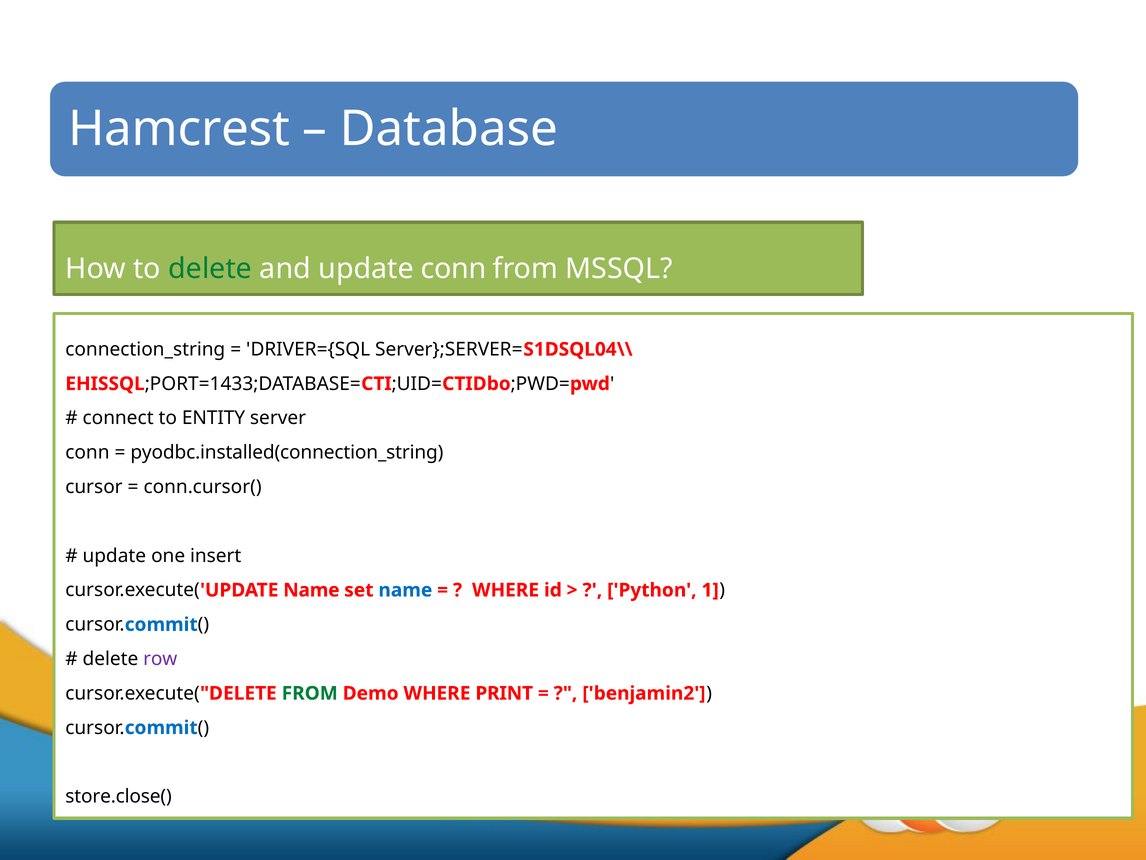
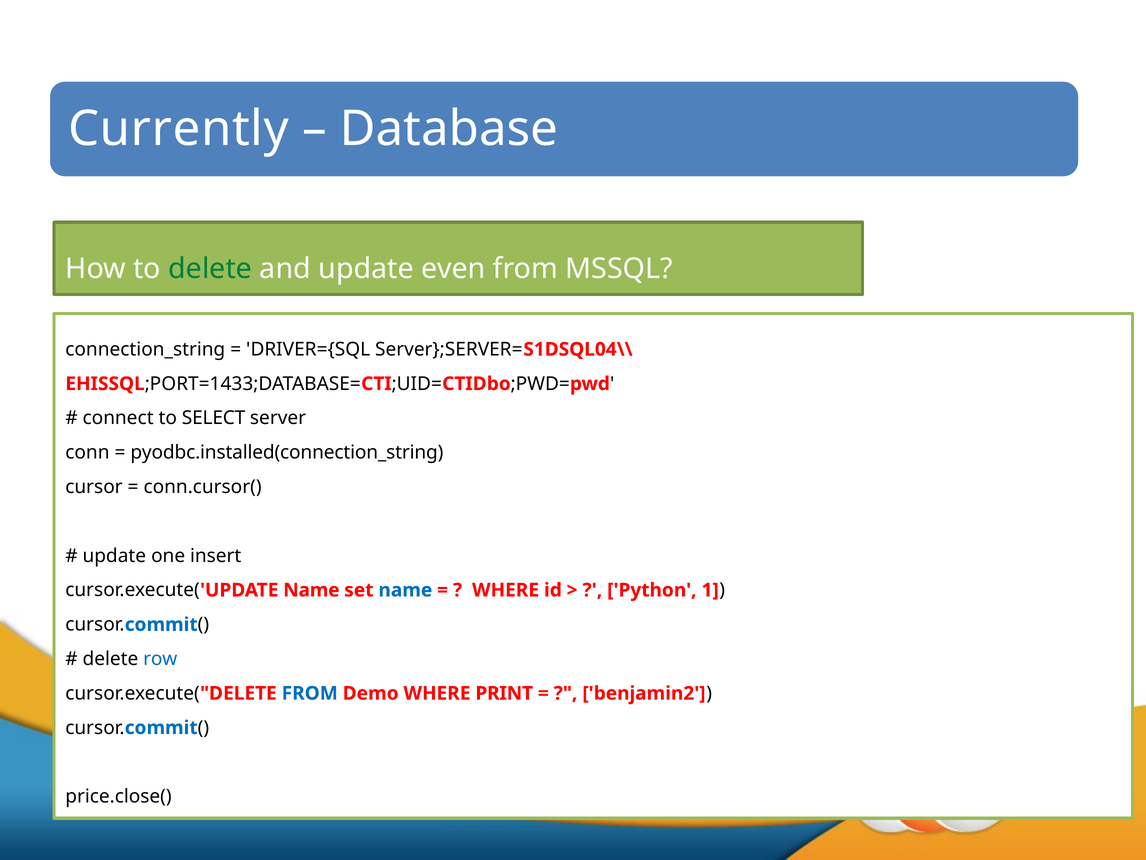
Hamcrest: Hamcrest -> Currently
update conn: conn -> even
ENTITY: ENTITY -> SELECT
row colour: purple -> blue
FROM at (310, 693) colour: green -> blue
store.close(: store.close( -> price.close(
